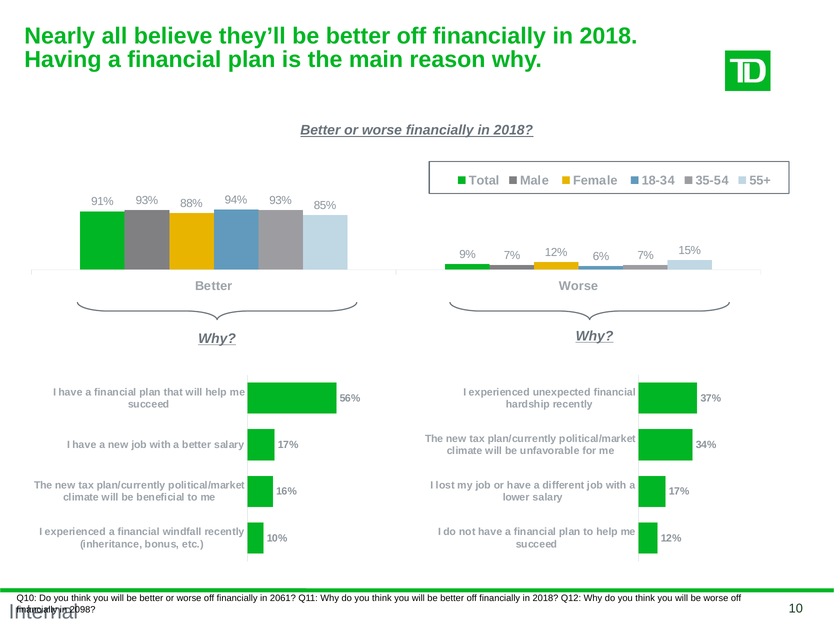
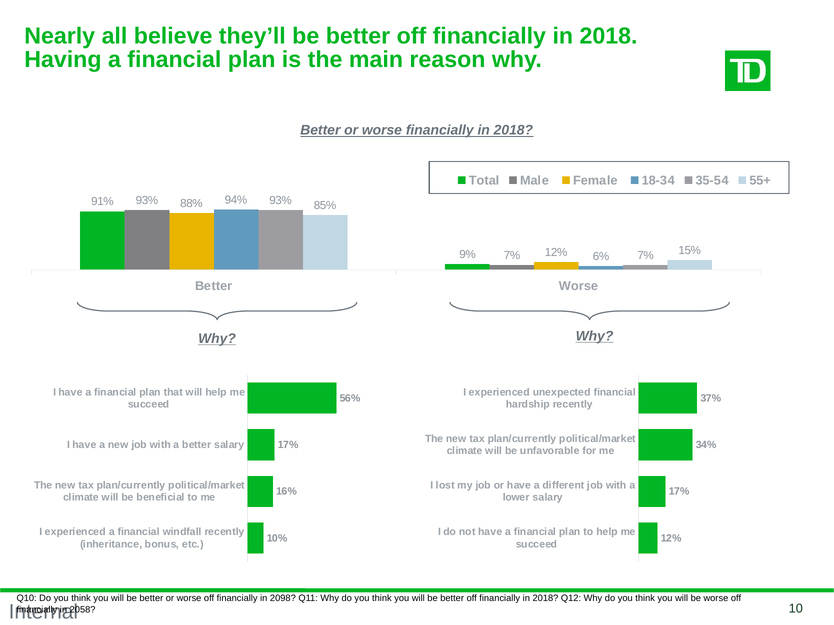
2061: 2061 -> 2098
2098: 2098 -> 2058
